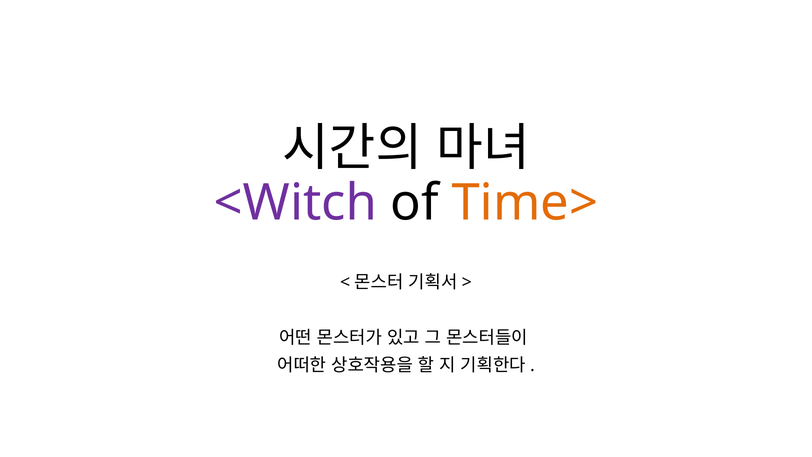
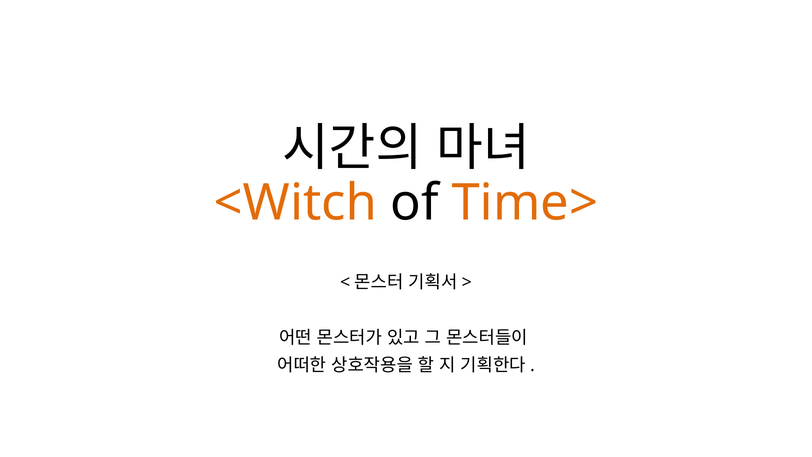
<Witch colour: purple -> orange
